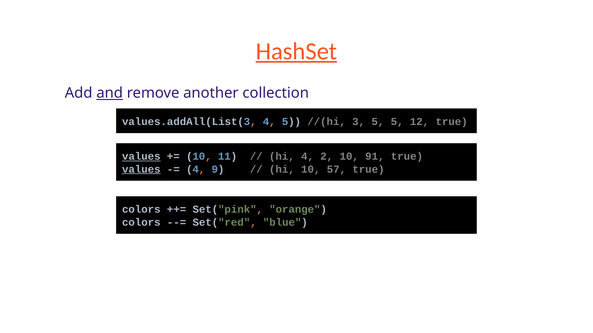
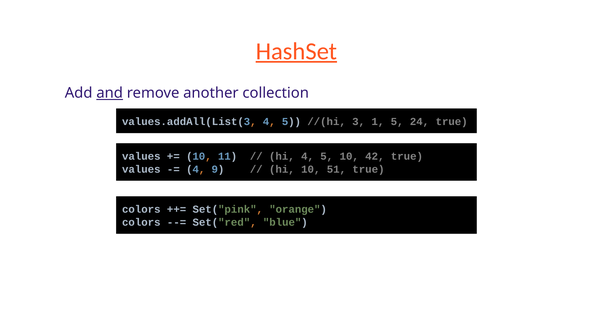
3 5: 5 -> 1
12: 12 -> 24
values at (141, 157) underline: present -> none
hi 4 2: 2 -> 5
91: 91 -> 42
values at (141, 169) underline: present -> none
57: 57 -> 51
